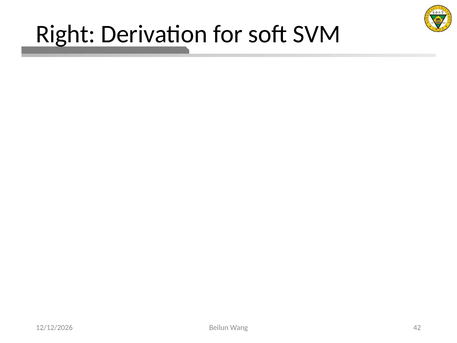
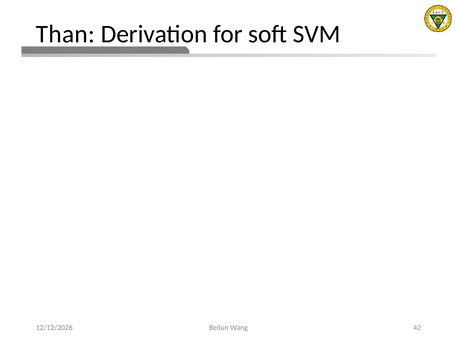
Right: Right -> Than
